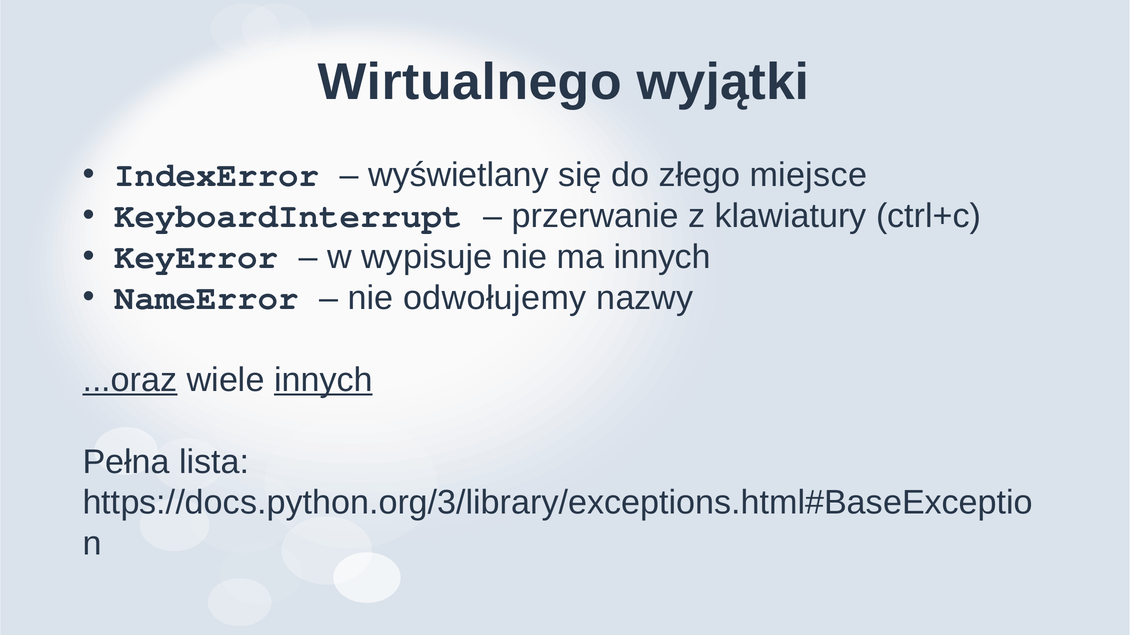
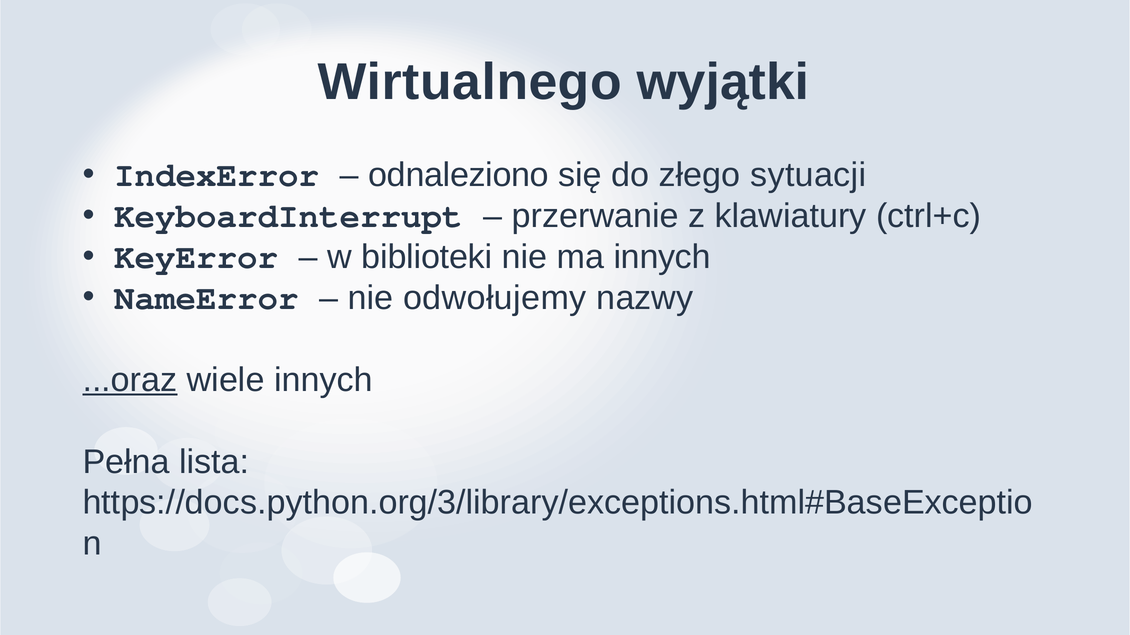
wyświetlany: wyświetlany -> odnaleziono
miejsce: miejsce -> sytuacji
wypisuje: wypisuje -> biblioteki
innych at (323, 380) underline: present -> none
